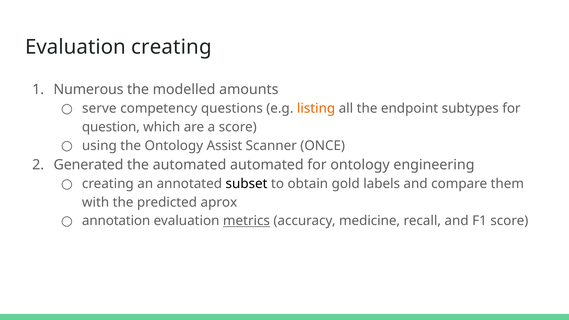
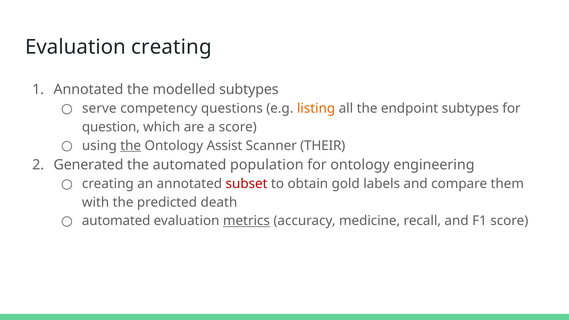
Numerous at (89, 89): Numerous -> Annotated
modelled amounts: amounts -> subtypes
the at (131, 146) underline: none -> present
ONCE: ONCE -> THEIR
automated automated: automated -> population
subset colour: black -> red
aprox: aprox -> death
annotation at (116, 221): annotation -> automated
